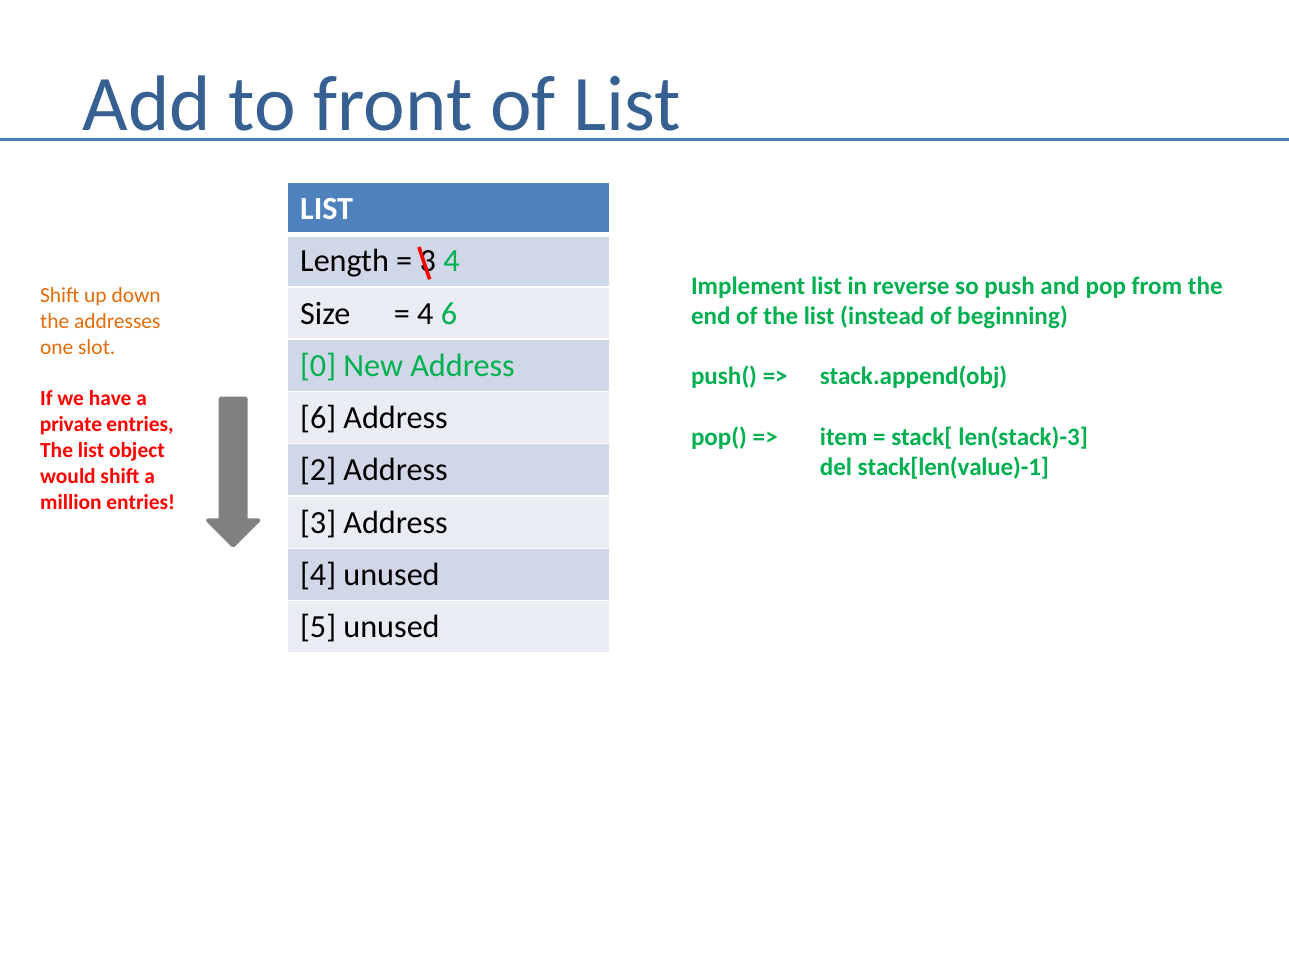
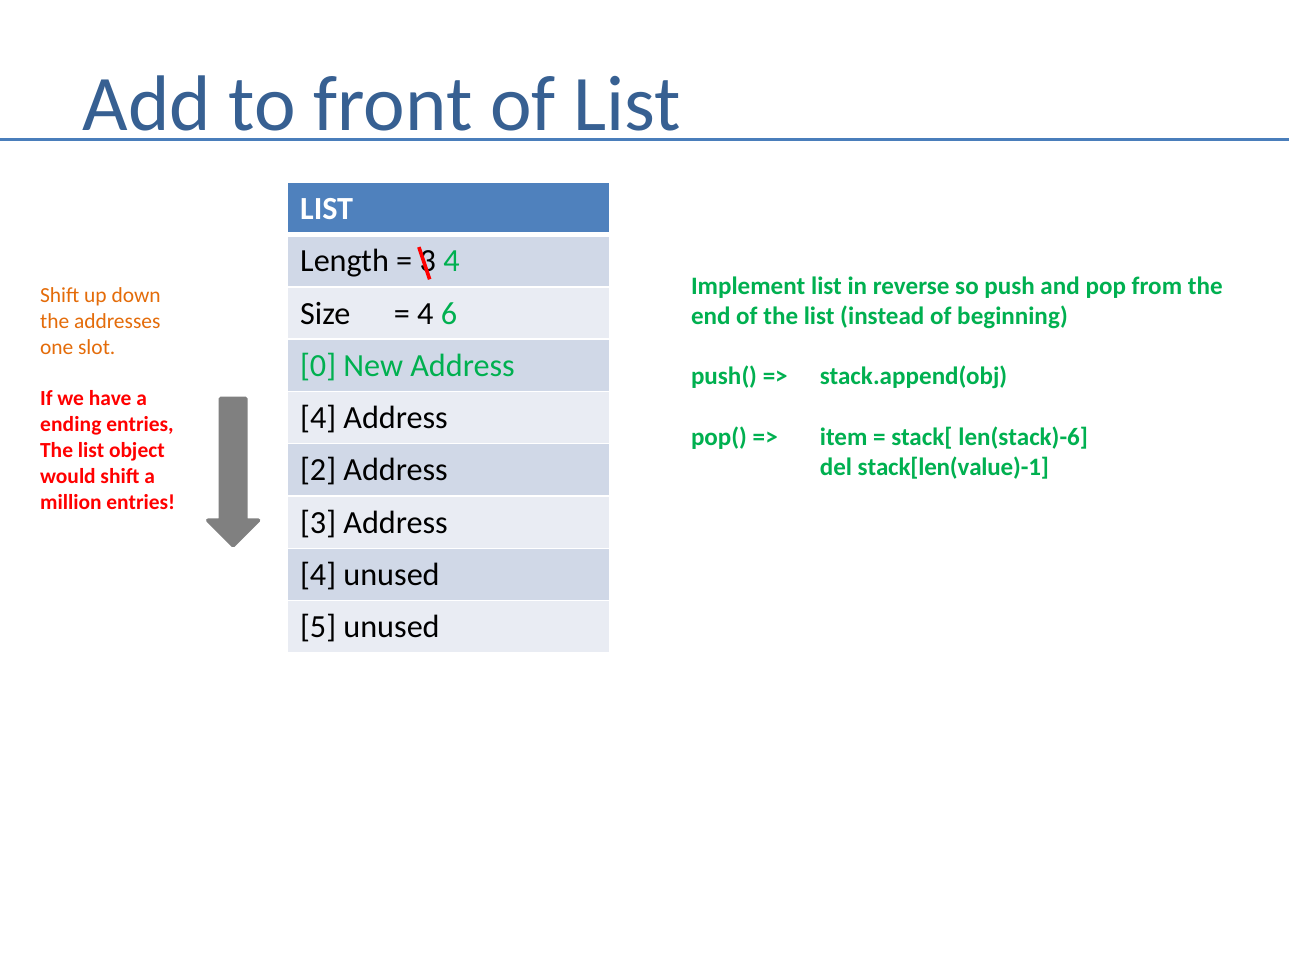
6 at (318, 418): 6 -> 4
private: private -> ending
len(stack)-3: len(stack)-3 -> len(stack)-6
